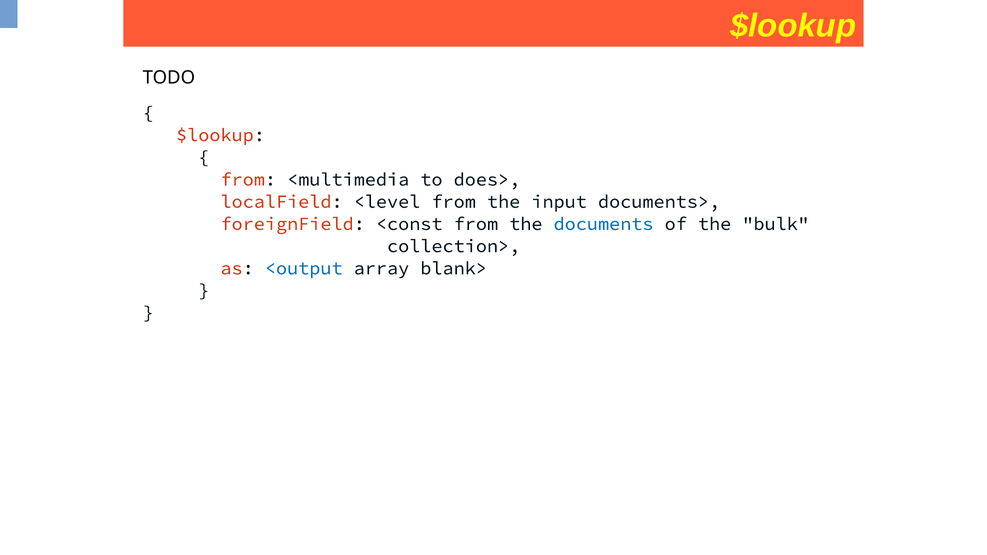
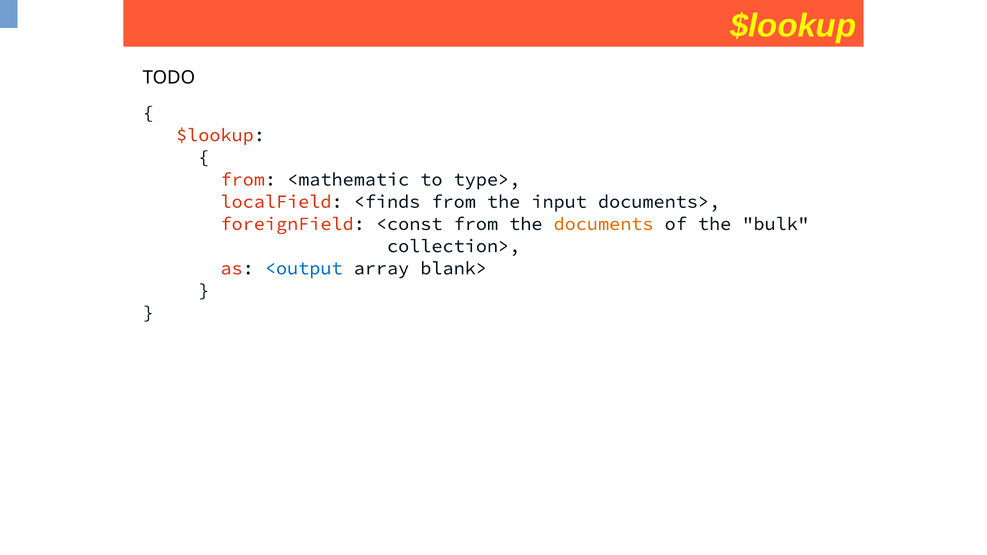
<multimedia: <multimedia -> <mathematic
does>: does> -> type>
<level: <level -> <finds
documents colour: blue -> orange
